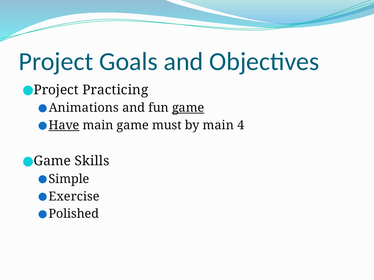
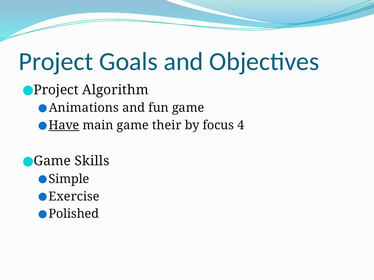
Practicing: Practicing -> Algorithm
game at (188, 108) underline: present -> none
must: must -> their
by main: main -> focus
